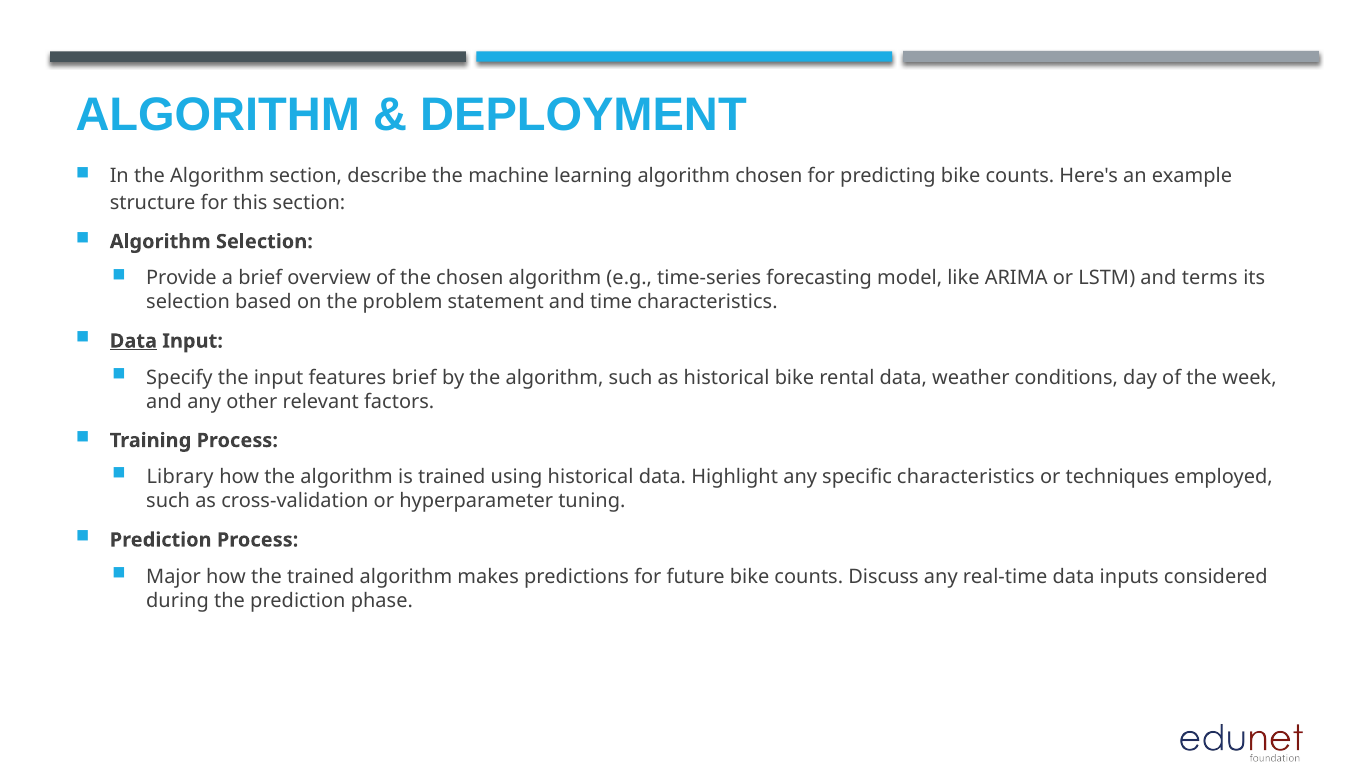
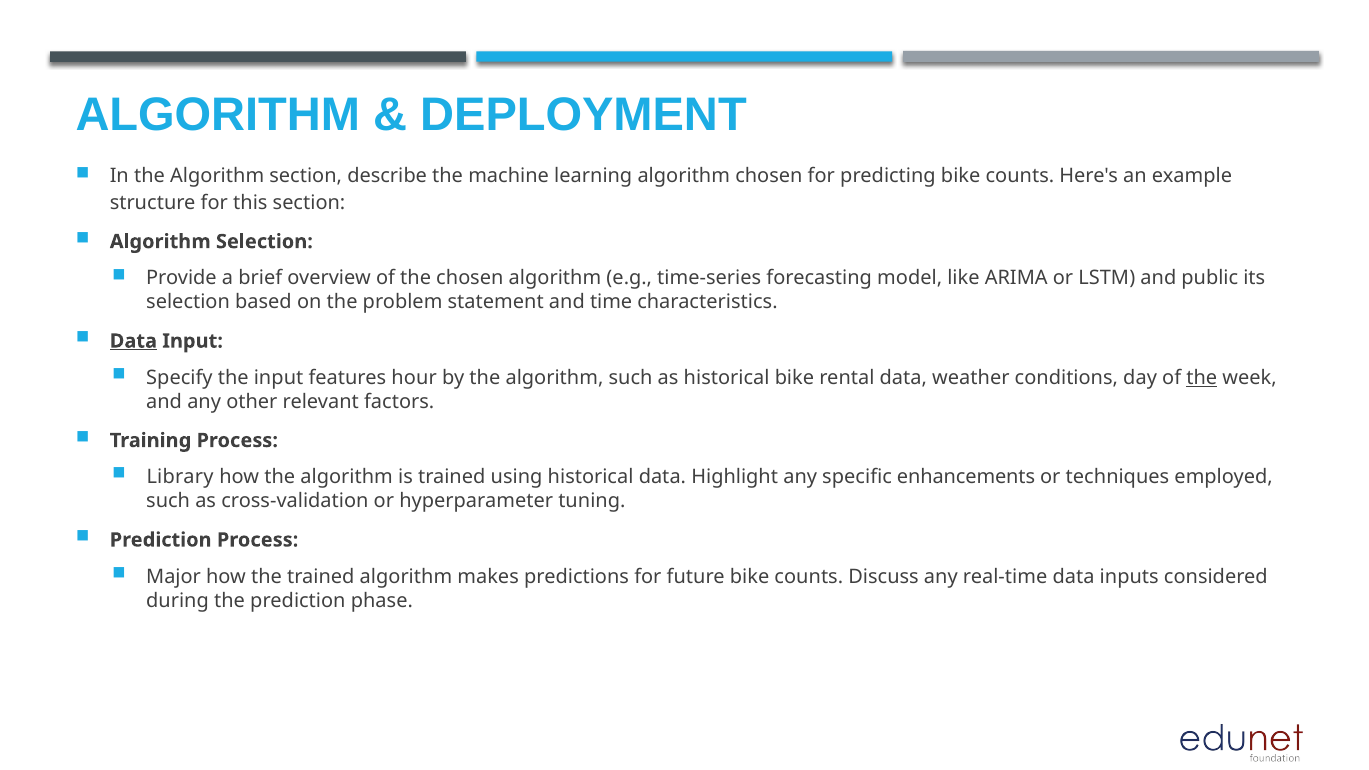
terms: terms -> public
features brief: brief -> hour
the at (1202, 378) underline: none -> present
specific characteristics: characteristics -> enhancements
